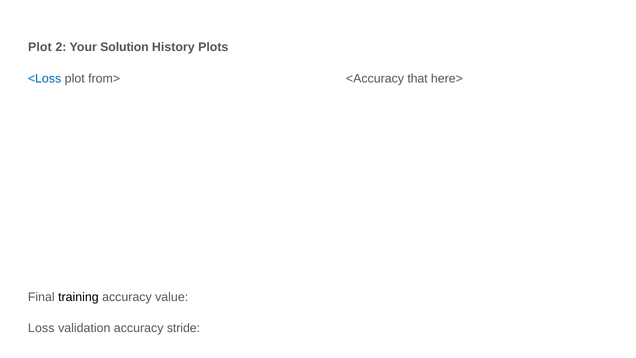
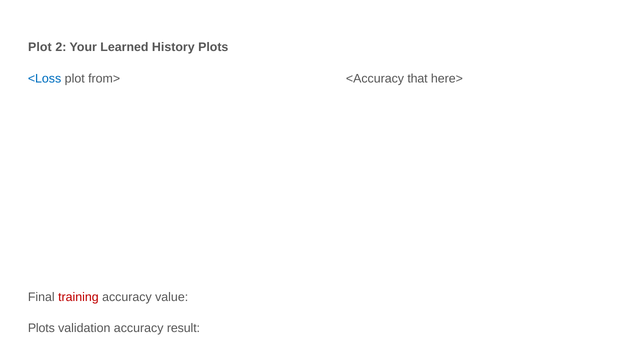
Solution: Solution -> Learned
training colour: black -> red
Loss at (41, 328): Loss -> Plots
stride: stride -> result
